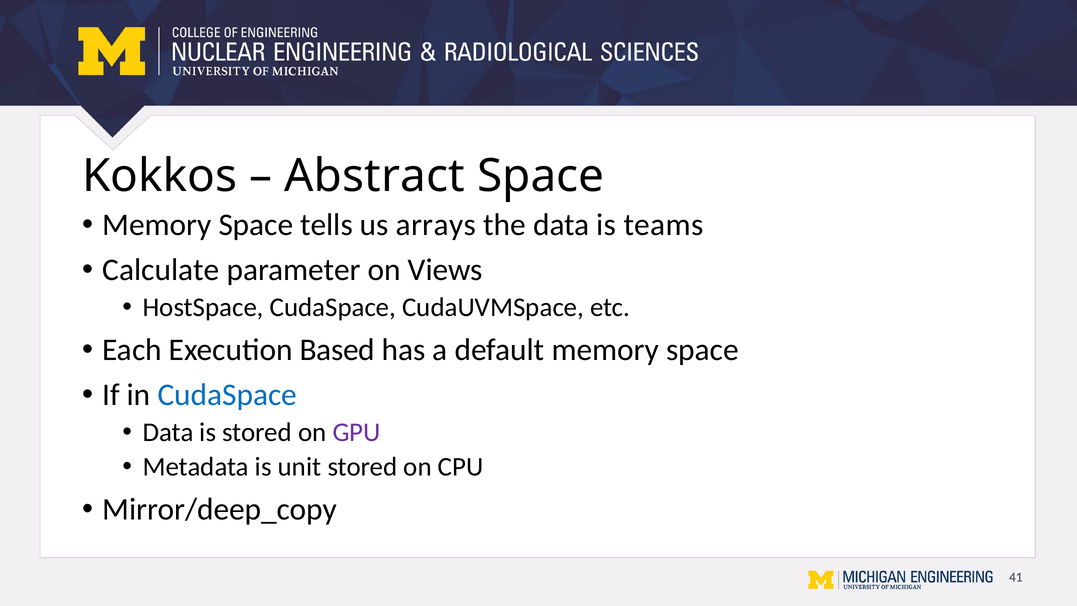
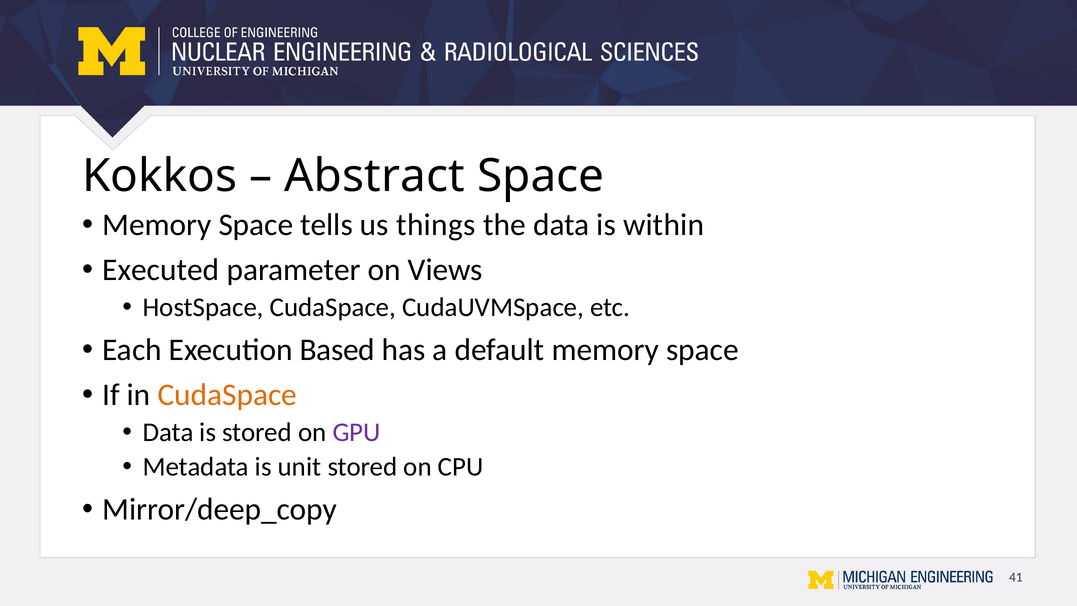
arrays: arrays -> things
teams: teams -> within
Calculate: Calculate -> Executed
CudaSpace at (227, 395) colour: blue -> orange
